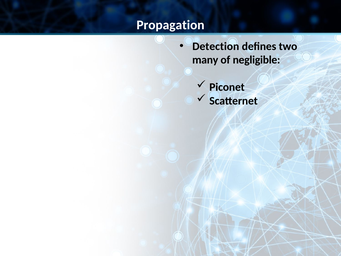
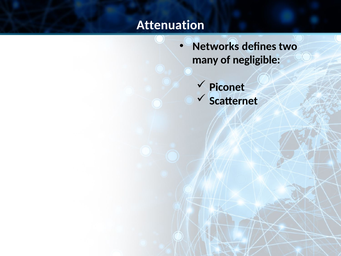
Propagation: Propagation -> Attenuation
Detection: Detection -> Networks
